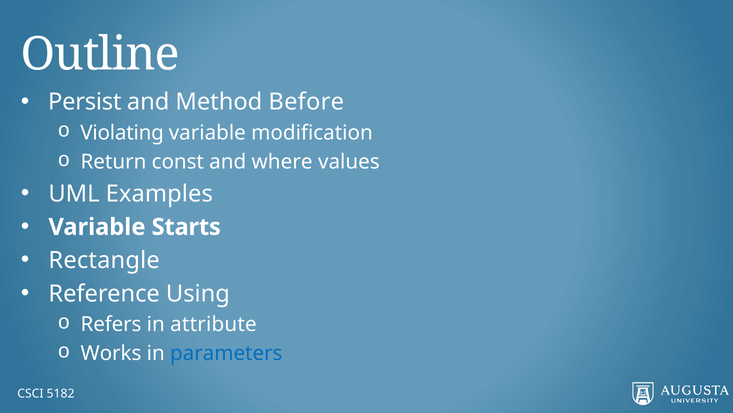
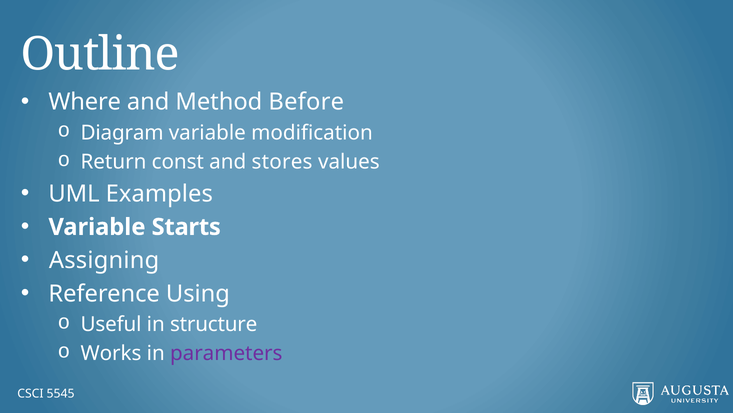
Persist: Persist -> Where
Violating: Violating -> Diagram
where: where -> stores
Rectangle: Rectangle -> Assigning
Refers: Refers -> Useful
attribute: attribute -> structure
parameters colour: blue -> purple
5182: 5182 -> 5545
